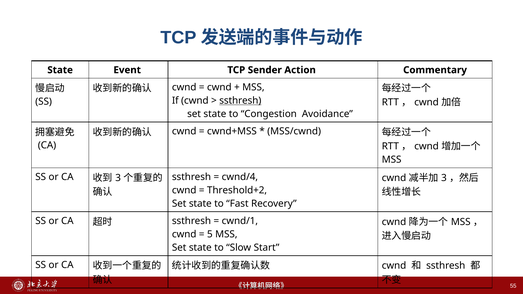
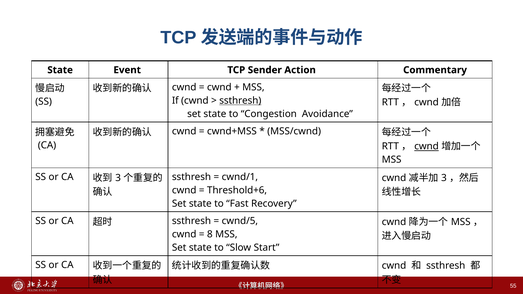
cwnd at (426, 146) underline: none -> present
cwnd/4: cwnd/4 -> cwnd/1
Threshold+2: Threshold+2 -> Threshold+6
cwnd/1: cwnd/1 -> cwnd/5
5: 5 -> 8
